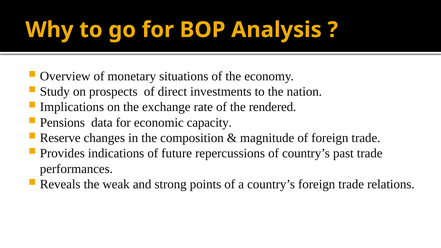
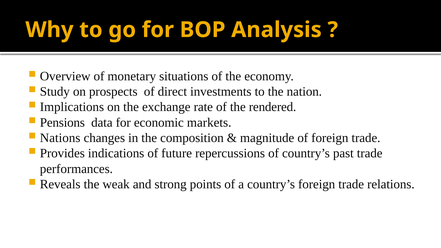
capacity: capacity -> markets
Reserve: Reserve -> Nations
